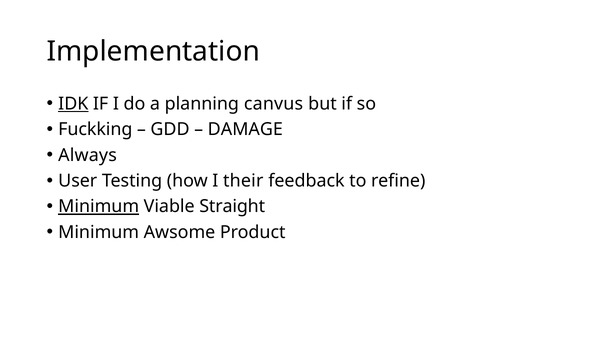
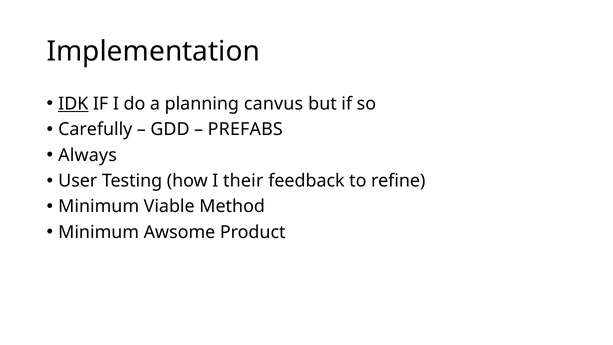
Fuckking: Fuckking -> Carefully
DAMAGE: DAMAGE -> PREFABS
Minimum at (99, 206) underline: present -> none
Straight: Straight -> Method
